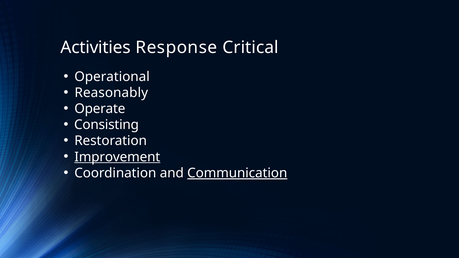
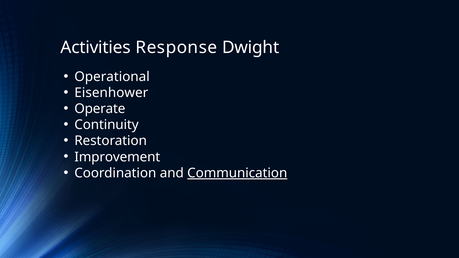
Critical: Critical -> Dwight
Reasonably: Reasonably -> Eisenhower
Consisting: Consisting -> Continuity
Improvement underline: present -> none
